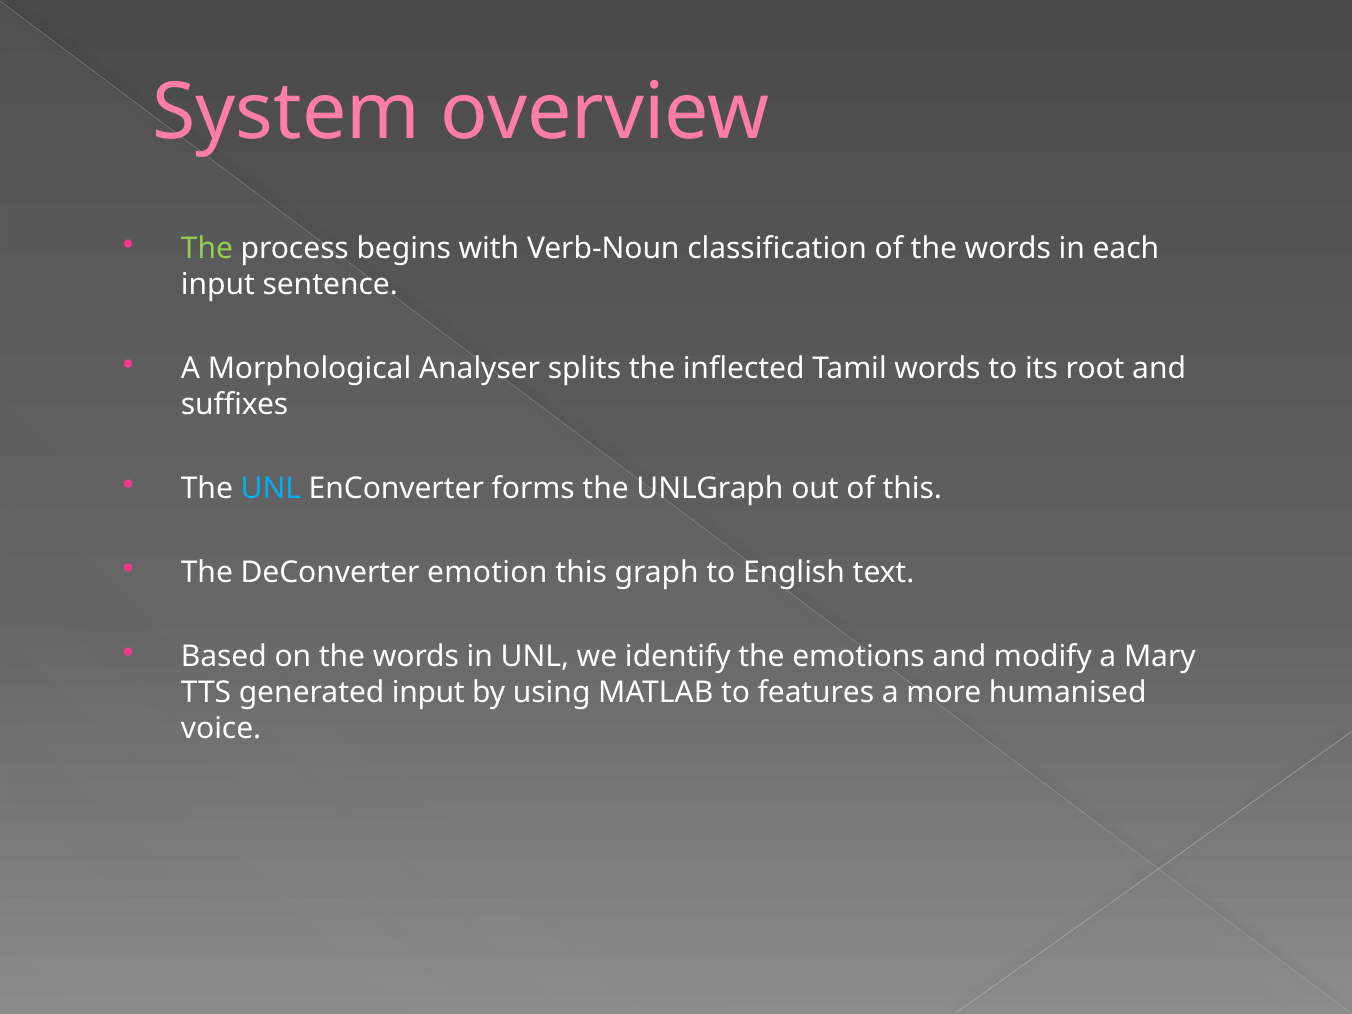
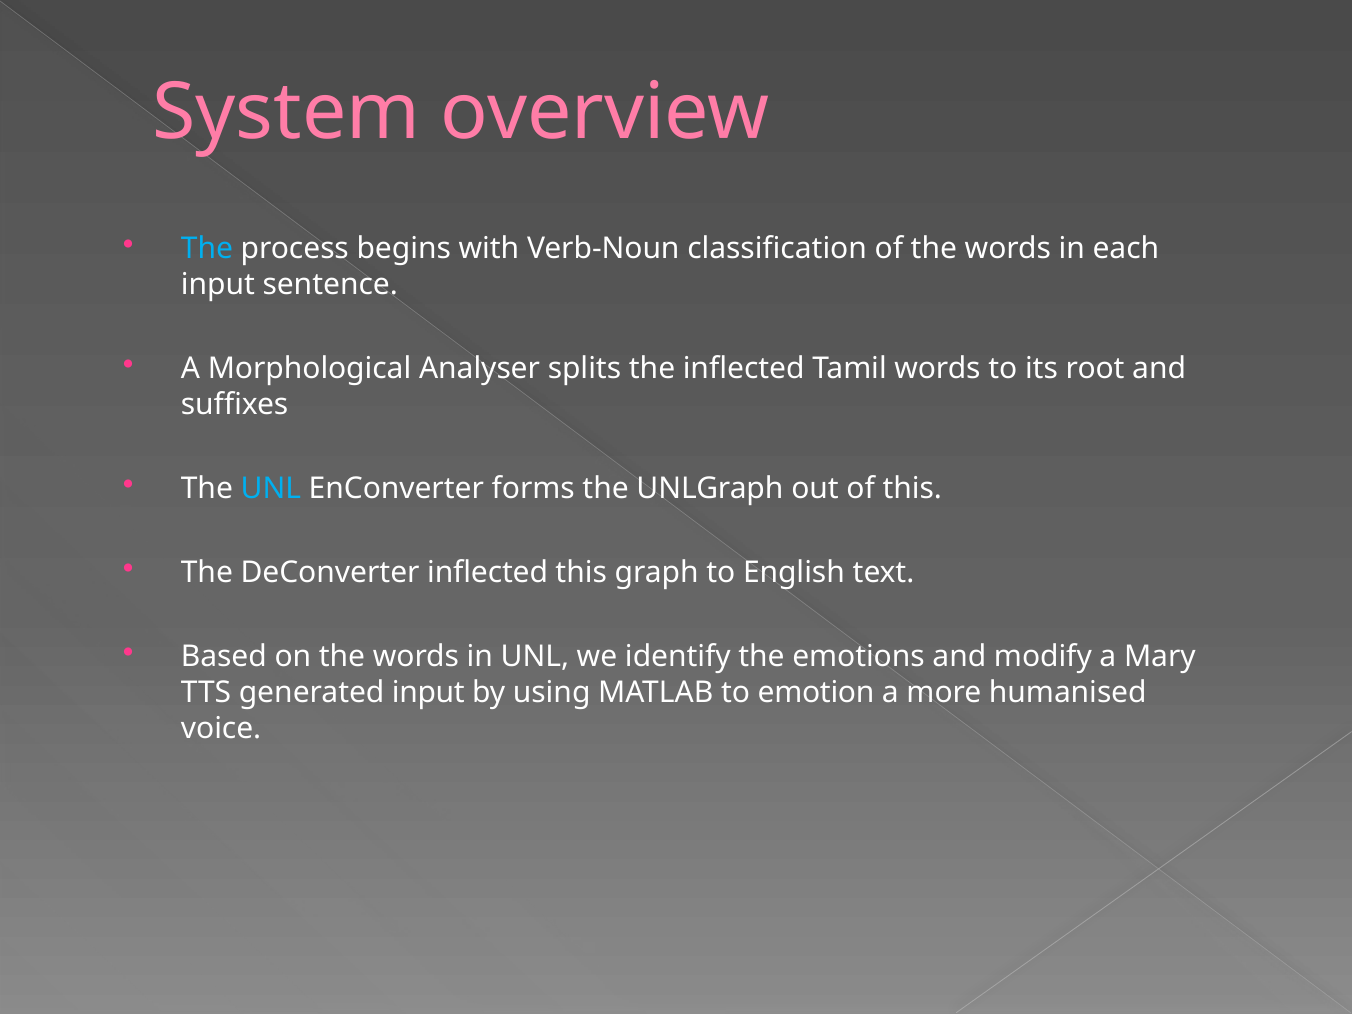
The at (207, 249) colour: light green -> light blue
DeConverter emotion: emotion -> inflected
features: features -> emotion
